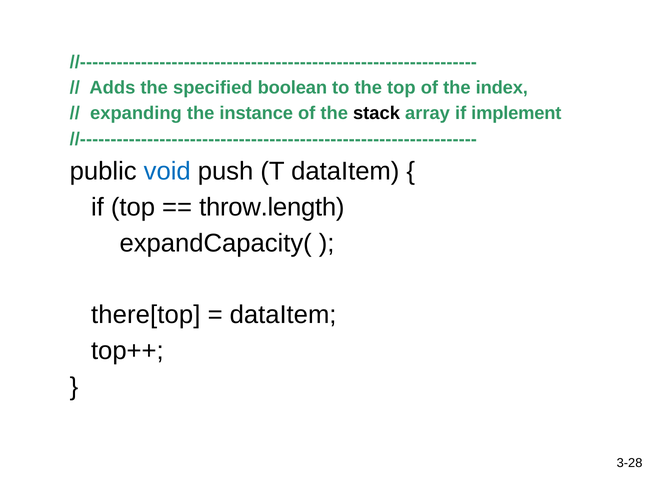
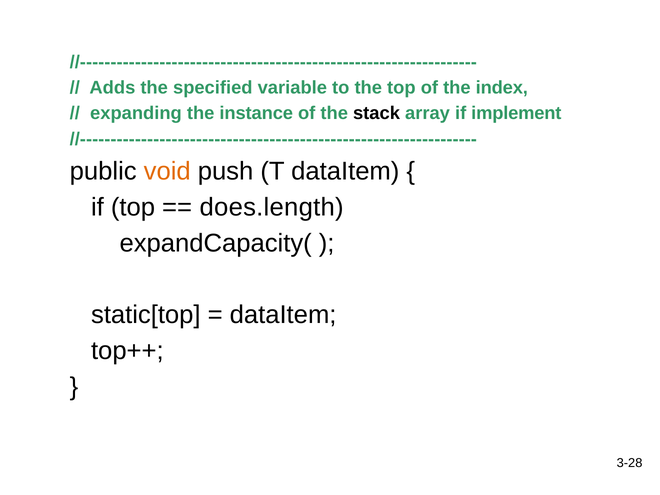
boolean: boolean -> variable
void colour: blue -> orange
throw.length: throw.length -> does.length
there[top: there[top -> static[top
